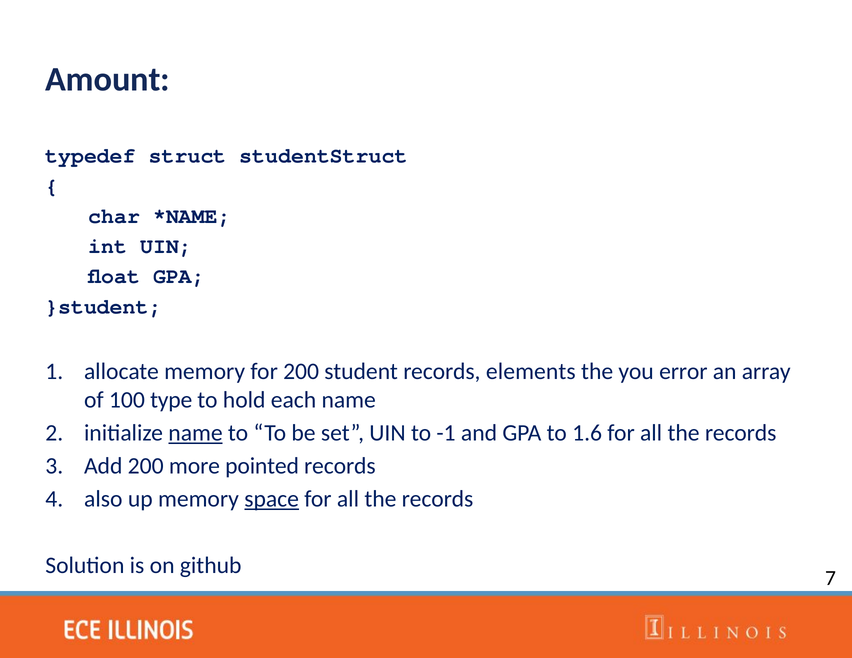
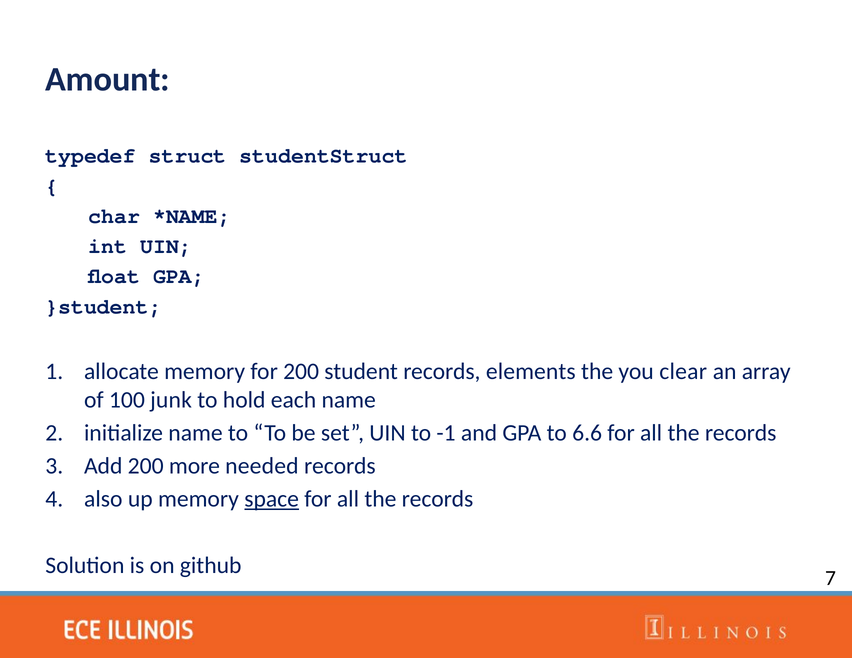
error: error -> clear
type: type -> junk
name at (196, 433) underline: present -> none
1.6: 1.6 -> 6.6
pointed: pointed -> needed
